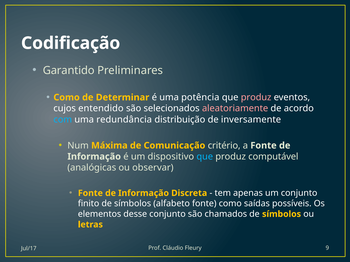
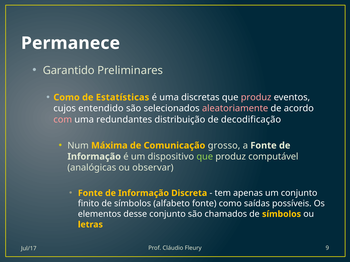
Codificação: Codificação -> Permanece
Determinar: Determinar -> Estatísticas
potência: potência -> discretas
com colour: light blue -> pink
redundância: redundância -> redundantes
inversamente: inversamente -> decodificação
critério: critério -> grosso
que at (205, 157) colour: light blue -> light green
